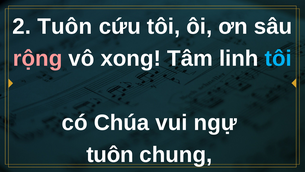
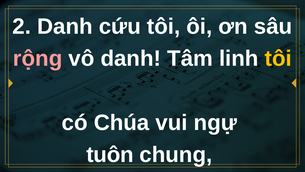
2 Tuôn: Tuôn -> Danh
vô xong: xong -> danh
tôi at (278, 58) colour: light blue -> yellow
